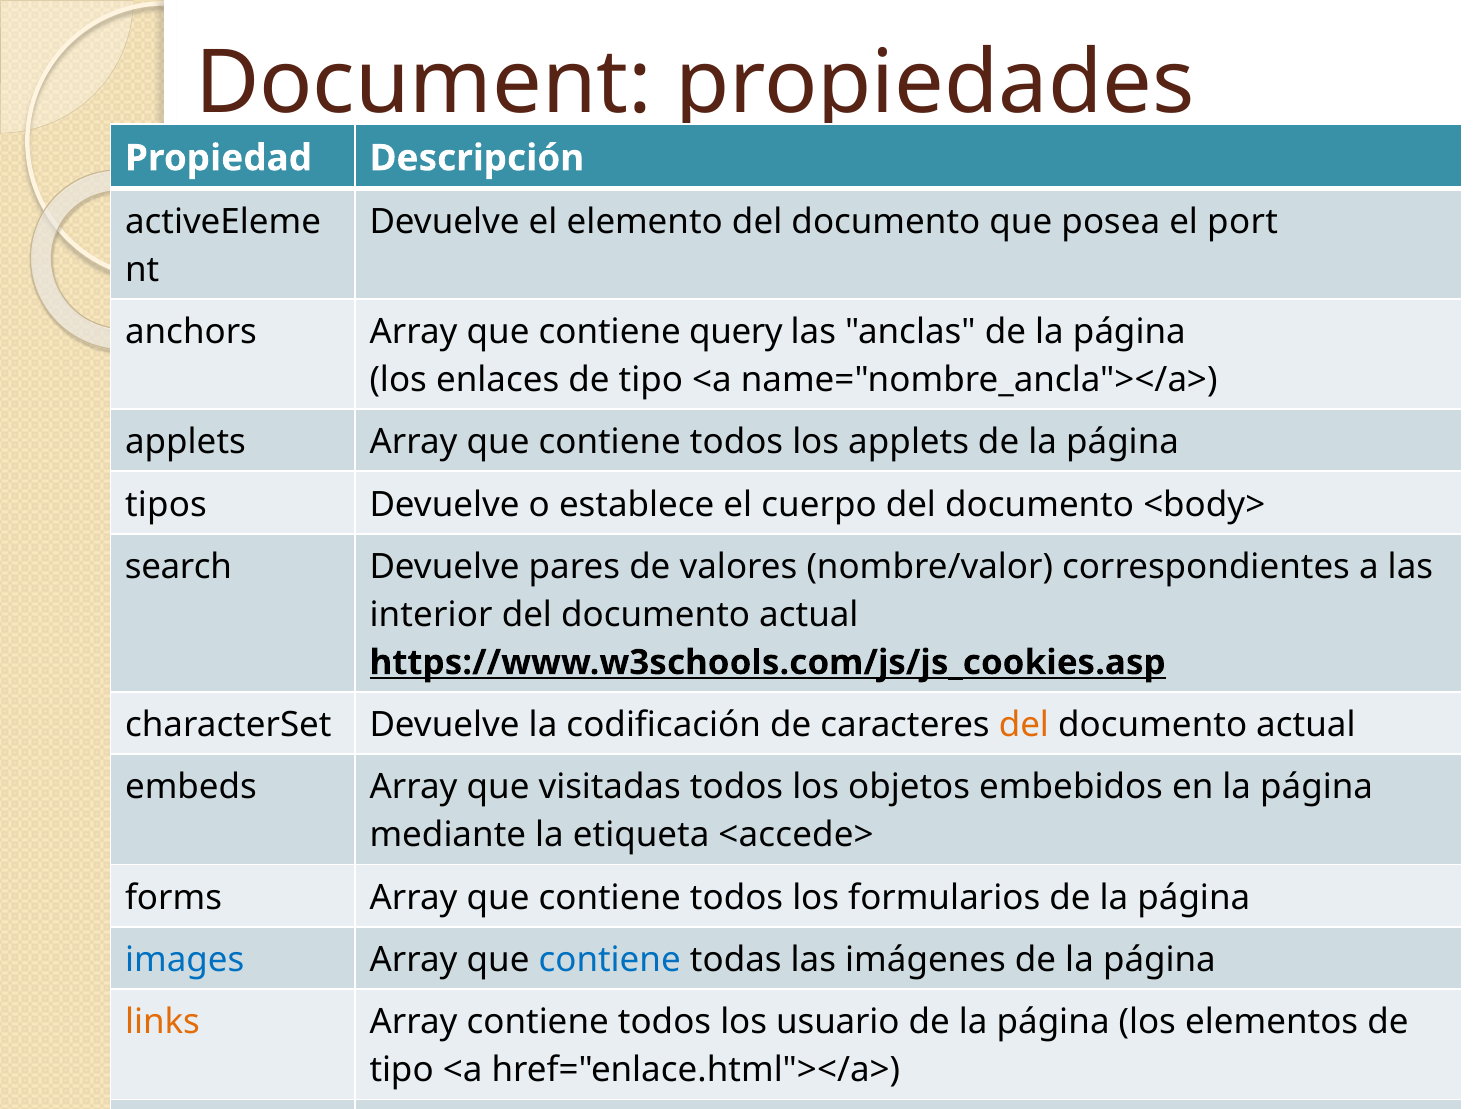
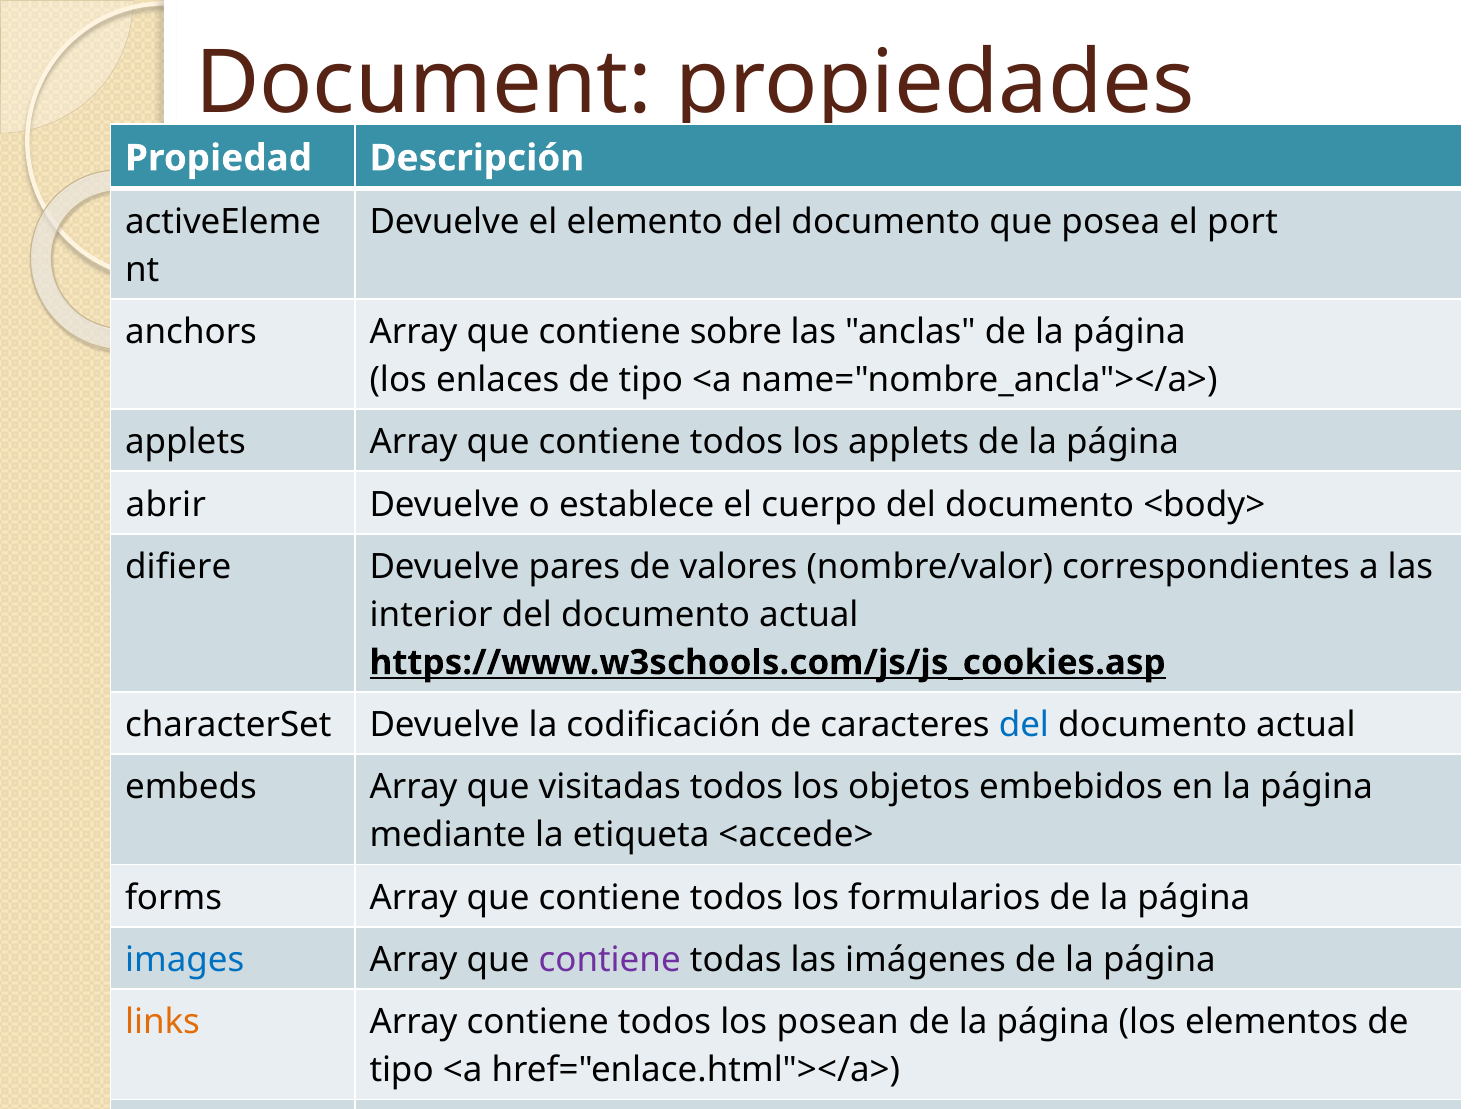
query: query -> sobre
tipos: tipos -> abrir
search: search -> difiere
del at (1024, 725) colour: orange -> blue
contiene at (610, 960) colour: blue -> purple
usuario: usuario -> posean
